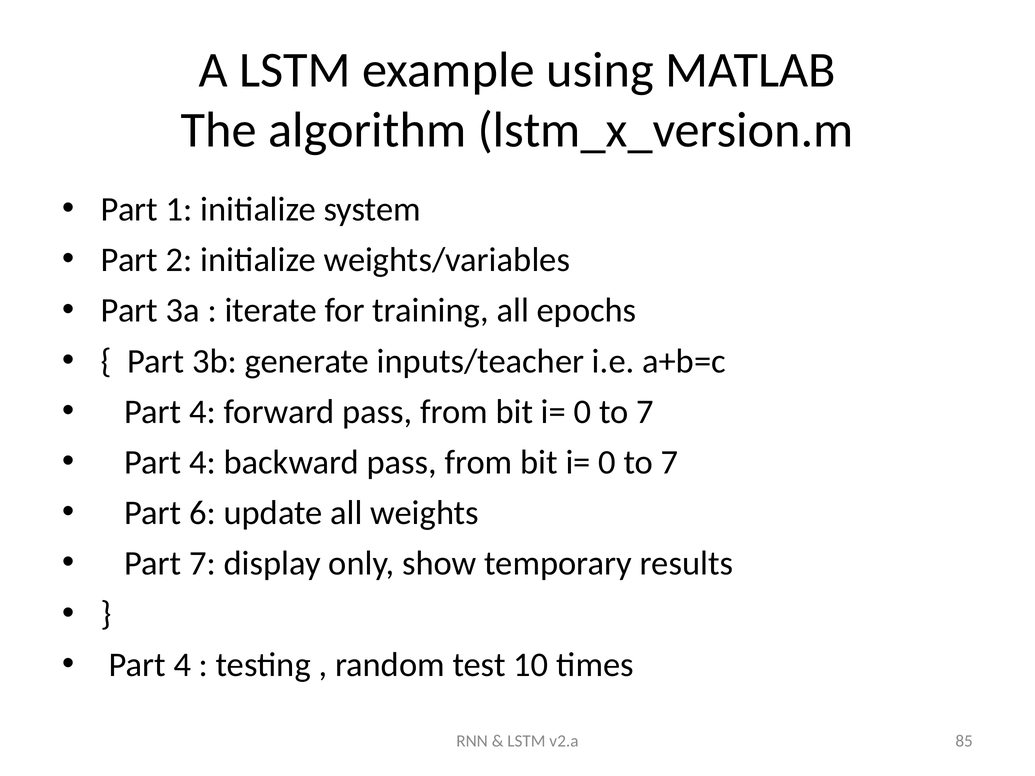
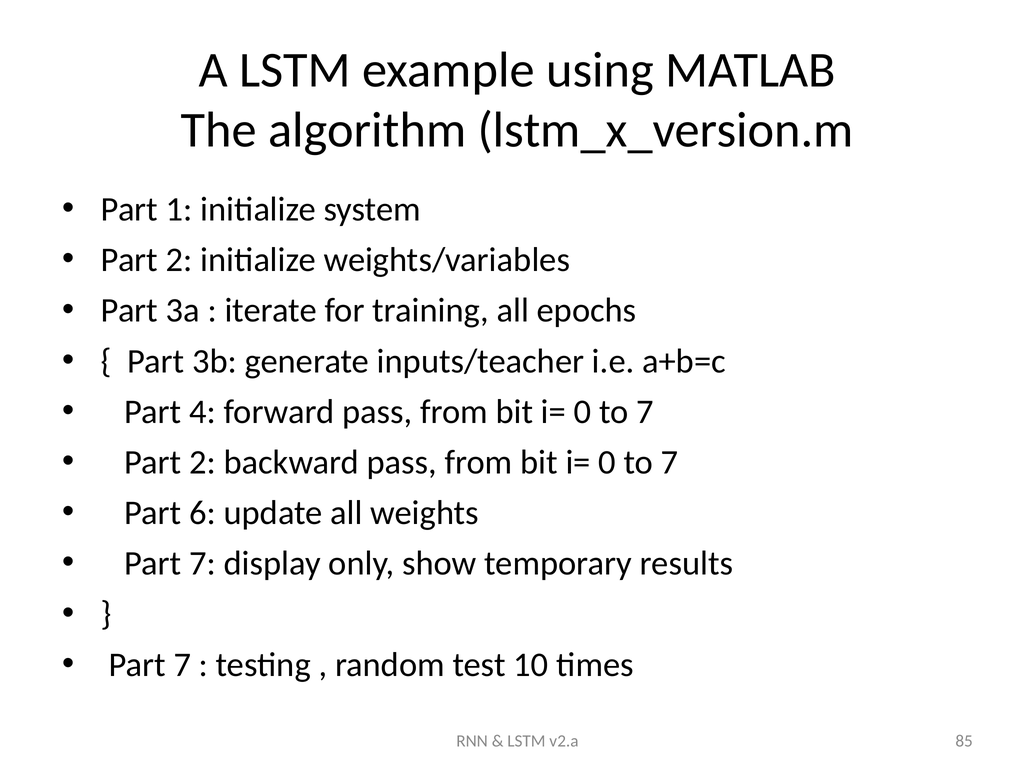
4 at (202, 462): 4 -> 2
4 at (182, 665): 4 -> 7
